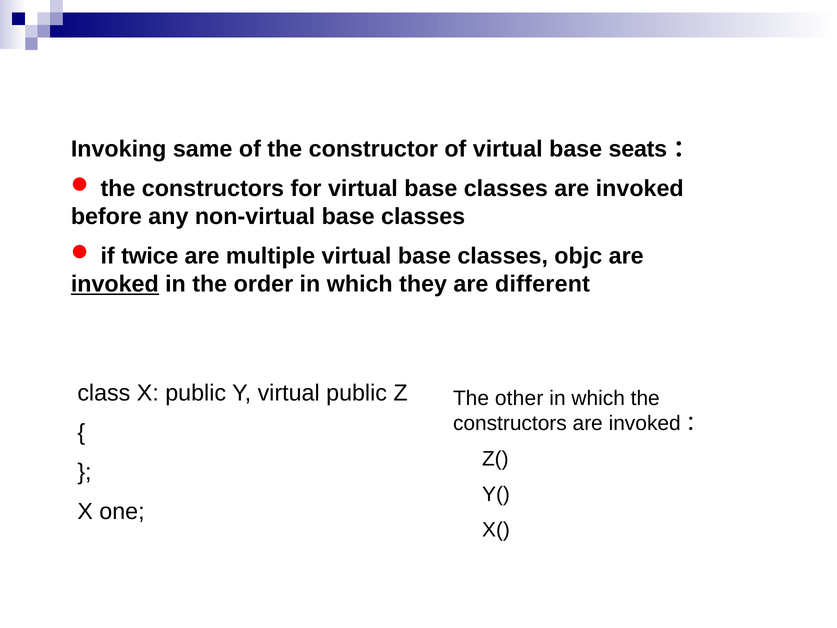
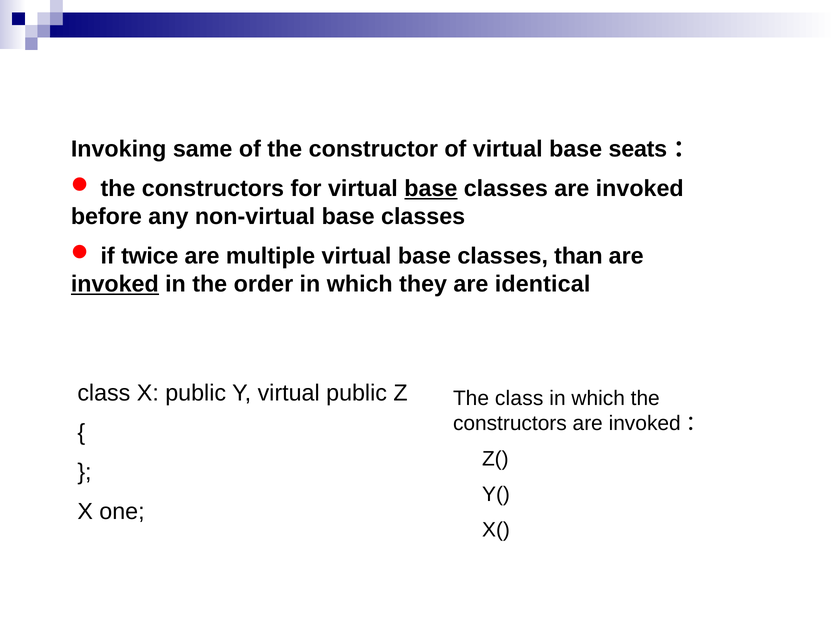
base at (431, 189) underline: none -> present
objc: objc -> than
different: different -> identical
The other: other -> class
